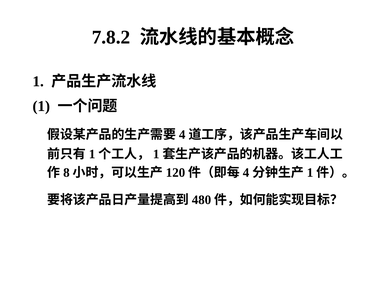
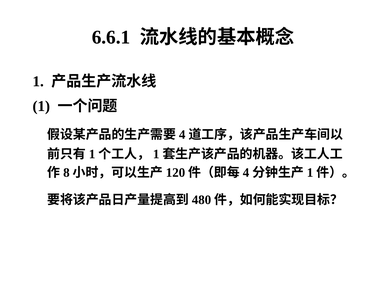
7.8.2: 7.8.2 -> 6.6.1
